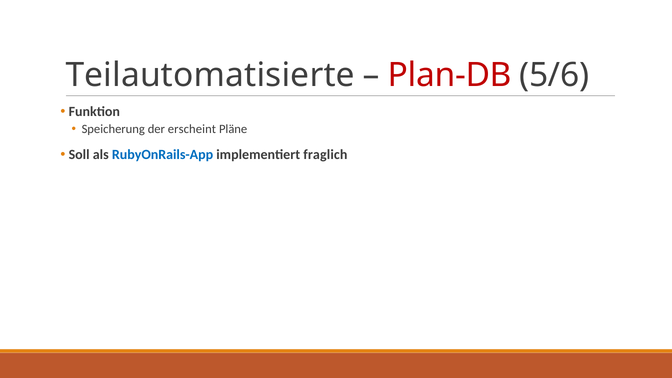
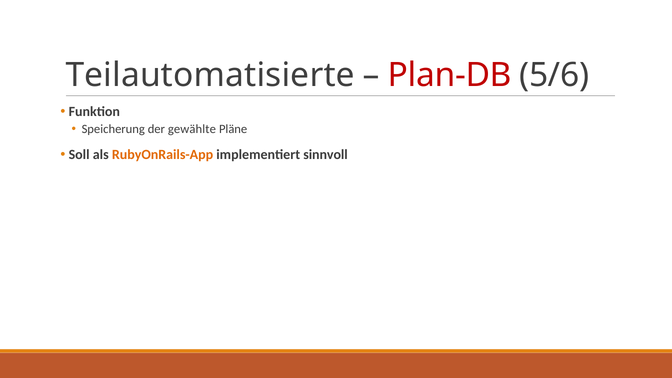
erscheint: erscheint -> gewählte
RubyOnRails-App colour: blue -> orange
fraglich: fraglich -> sinnvoll
